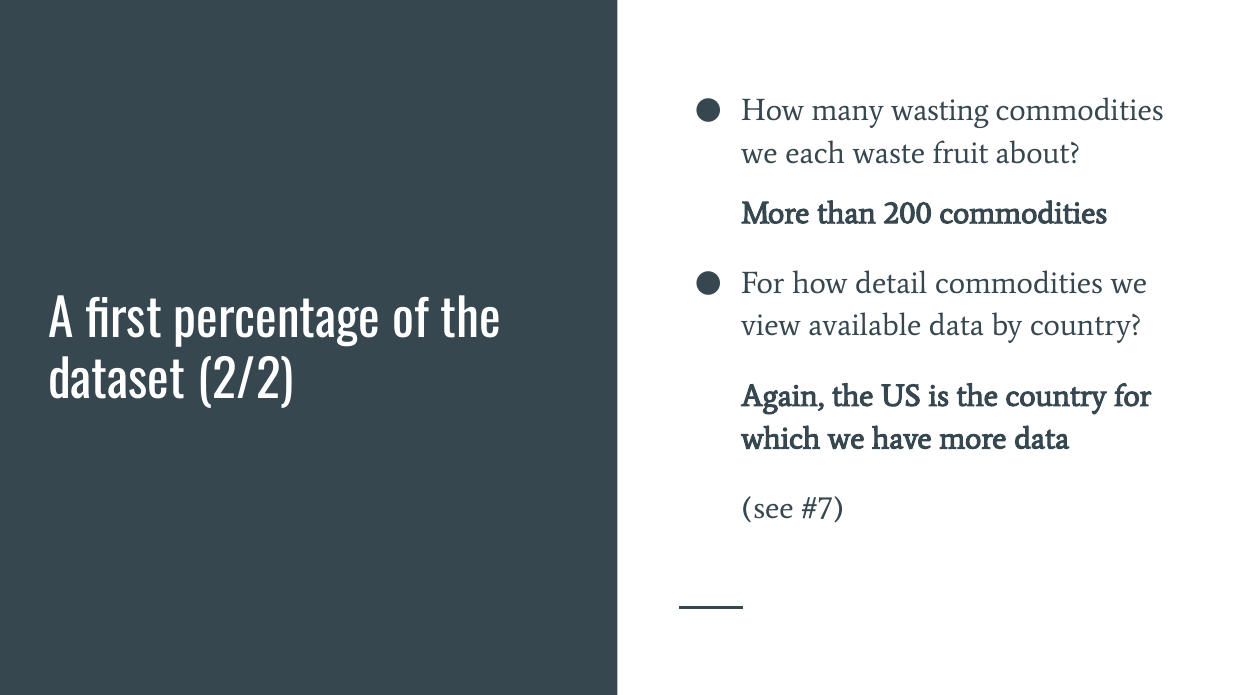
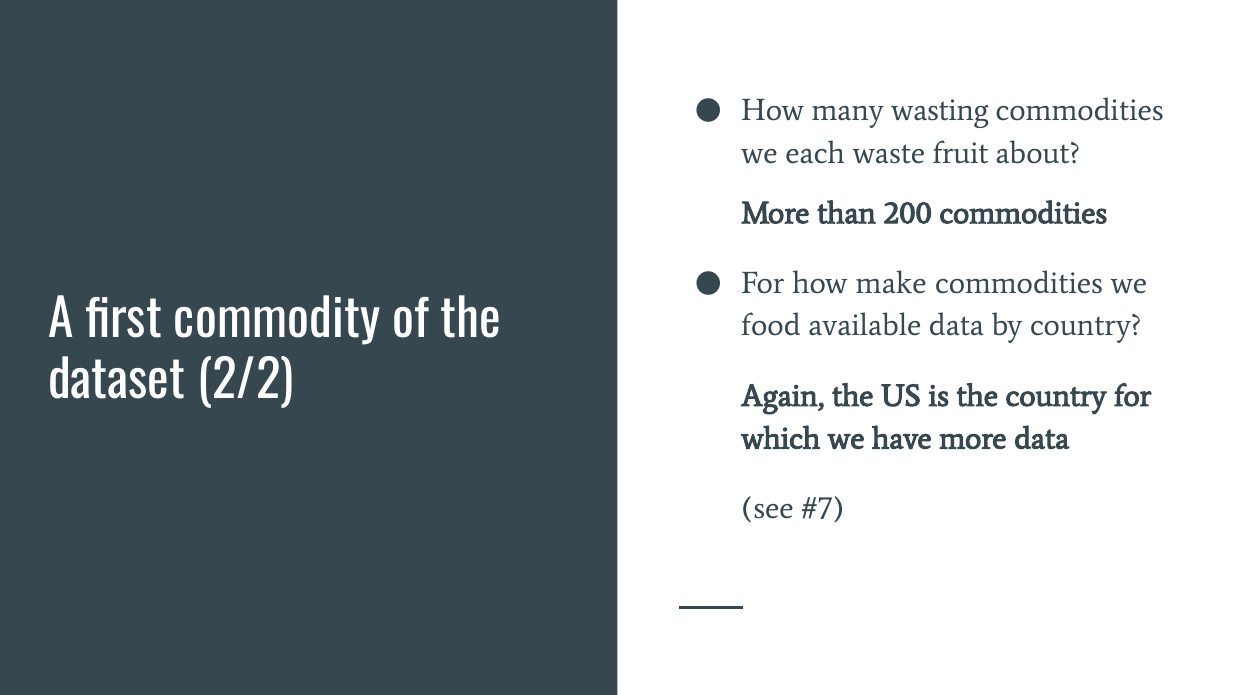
detail: detail -> make
percentage: percentage -> commodity
view: view -> food
